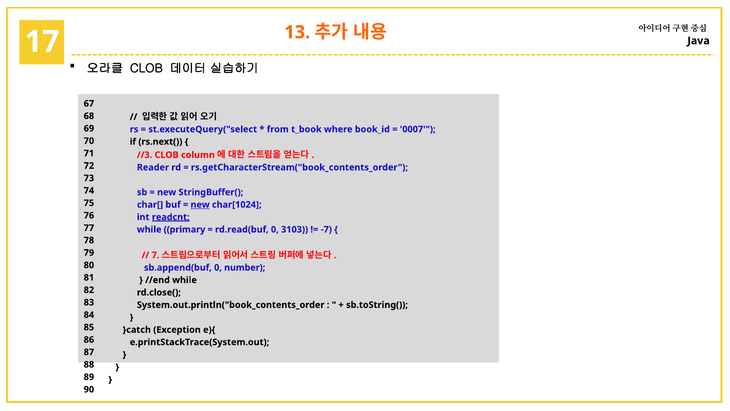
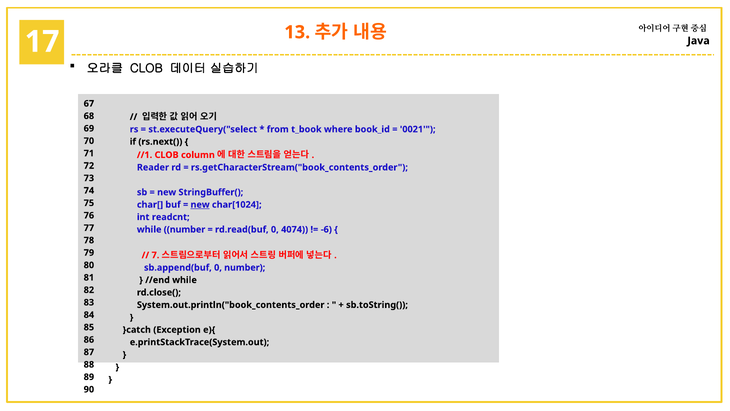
0007: 0007 -> 0021
//3: //3 -> //1
readcnt underline: present -> none
while primary: primary -> number
3103: 3103 -> 4074
-7: -7 -> -6
